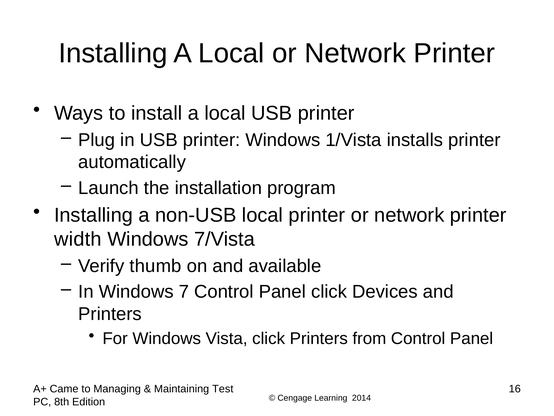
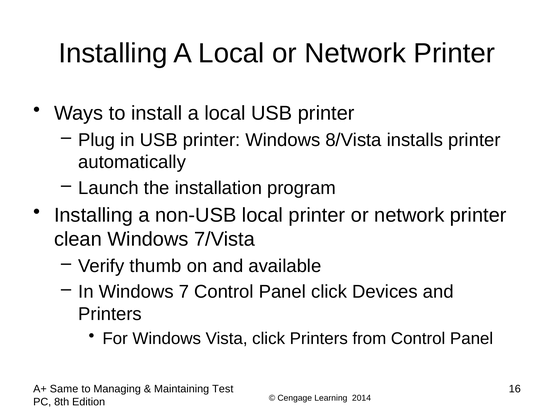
1/Vista: 1/Vista -> 8/Vista
width: width -> clean
Came: Came -> Same
